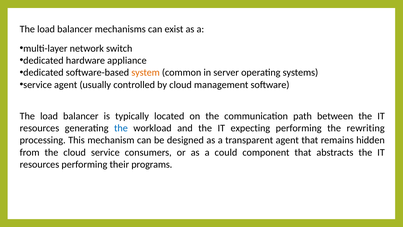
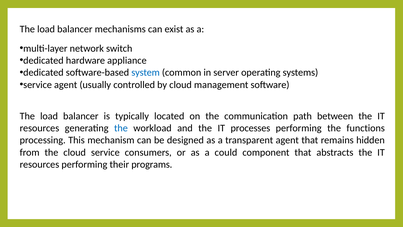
system colour: orange -> blue
expecting: expecting -> processes
rewriting: rewriting -> functions
